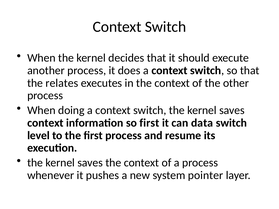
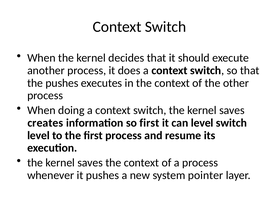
the relates: relates -> pushes
context at (45, 123): context -> creates
can data: data -> level
